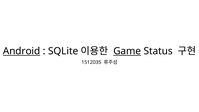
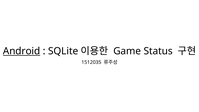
Game underline: present -> none
